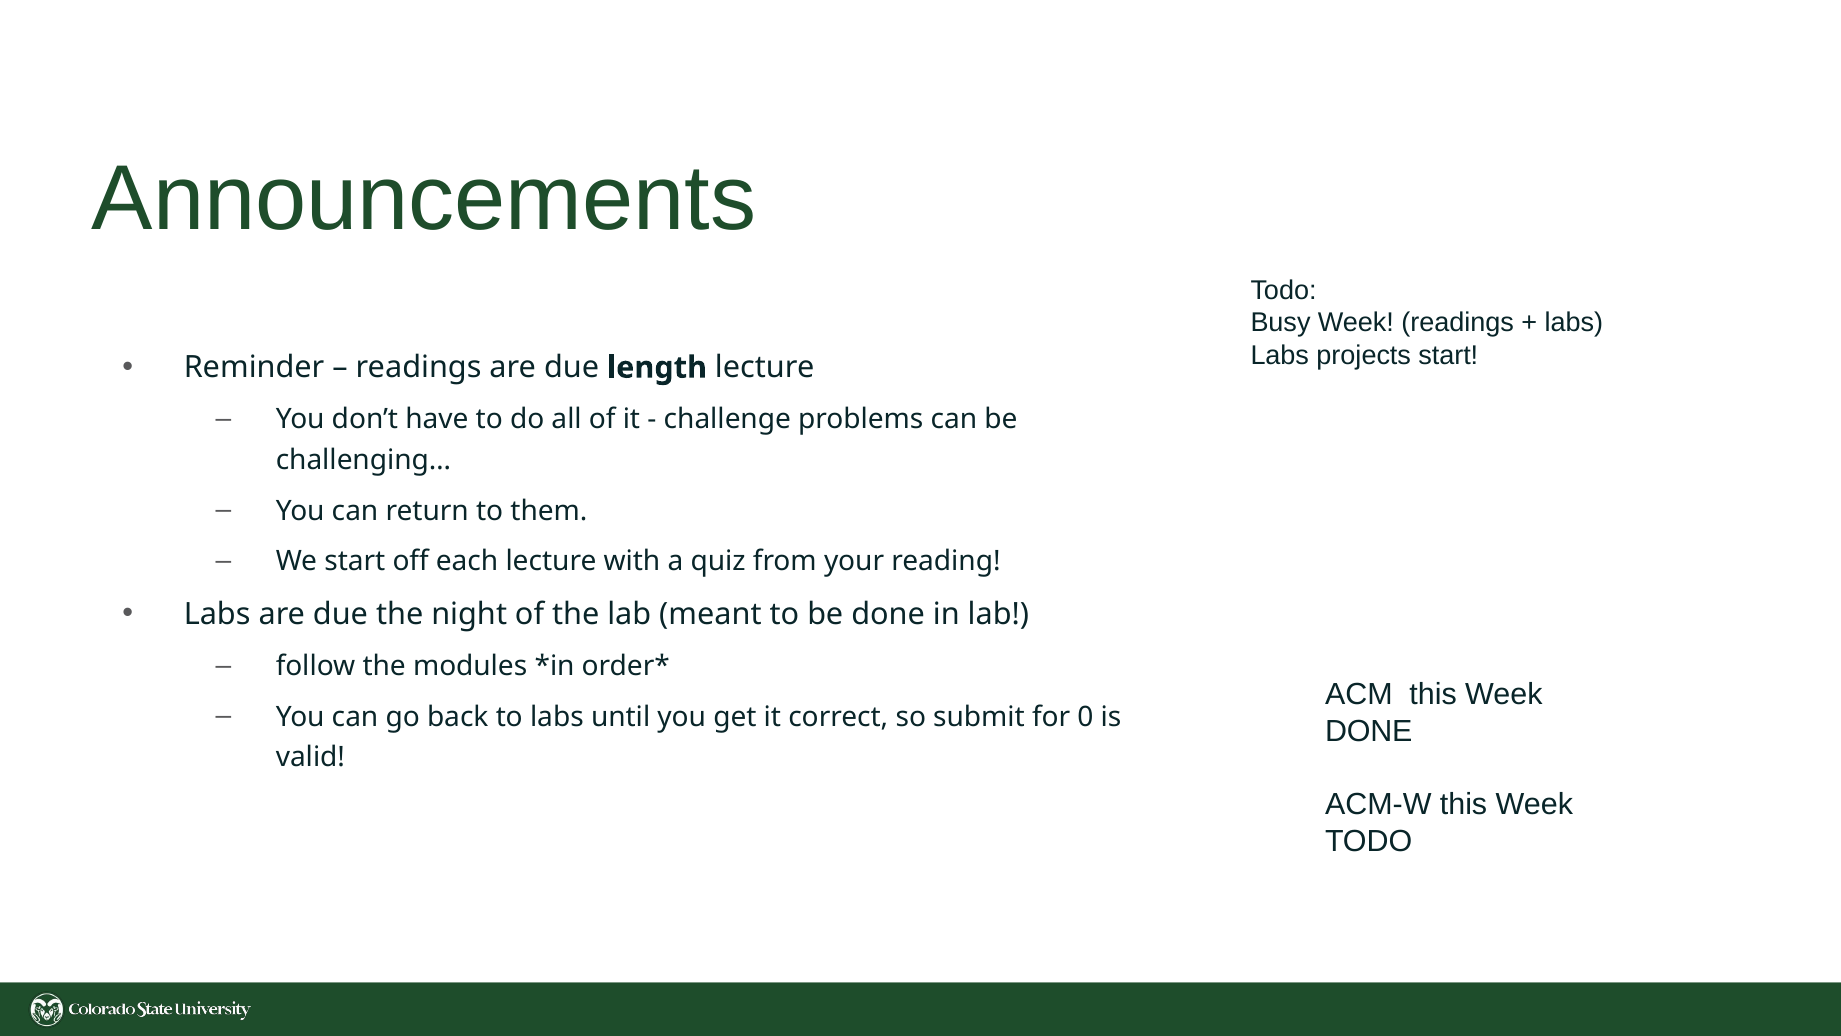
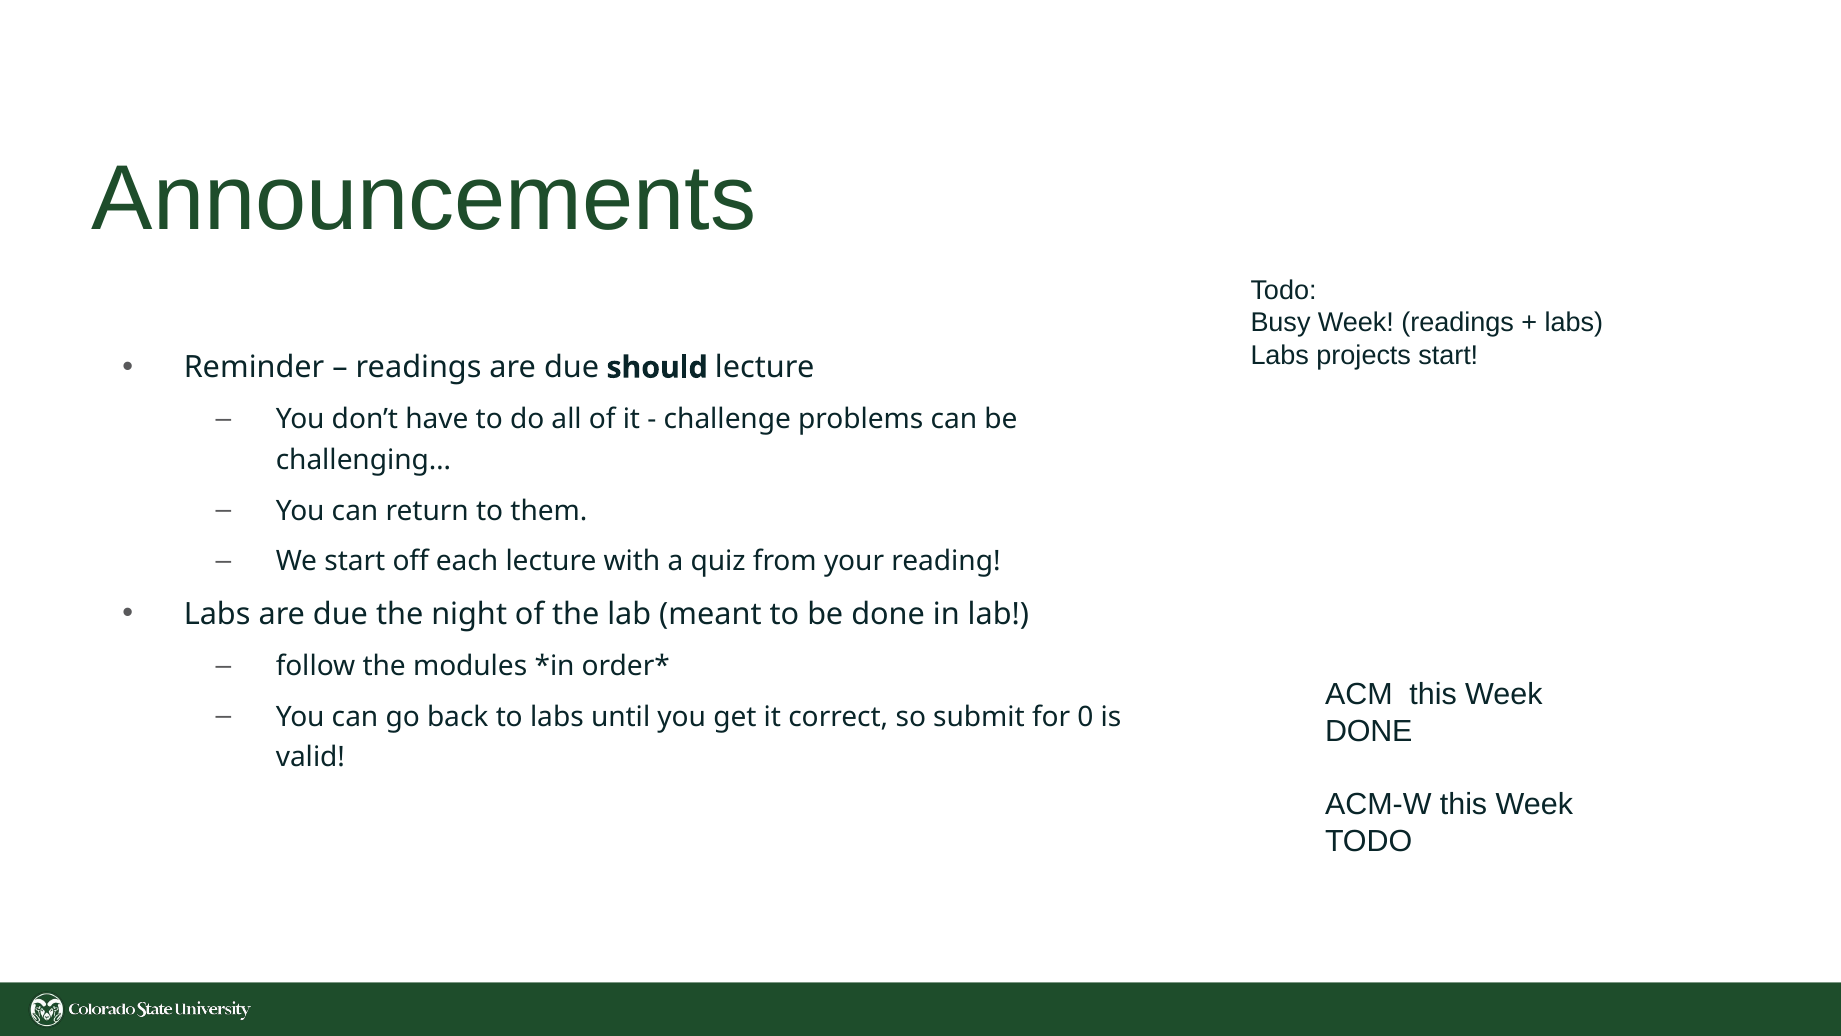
length: length -> should
